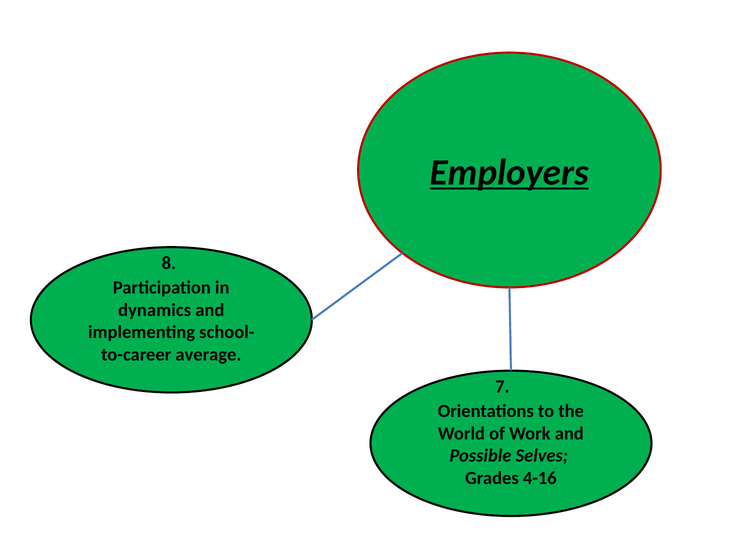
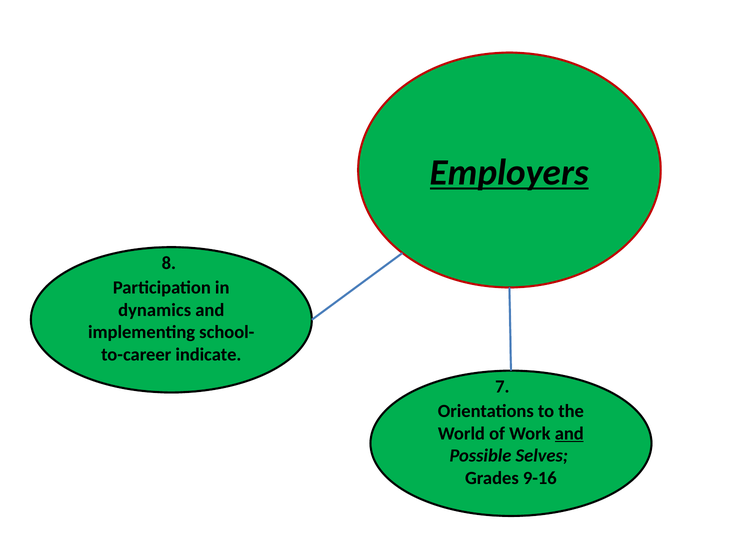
average: average -> indicate
and at (569, 433) underline: none -> present
4-16: 4-16 -> 9-16
